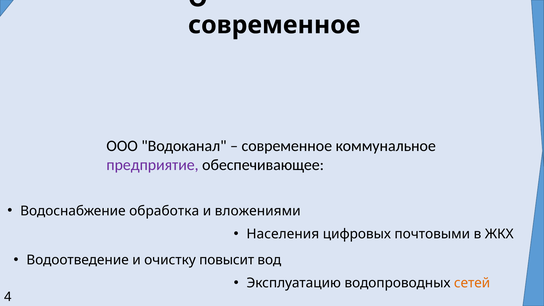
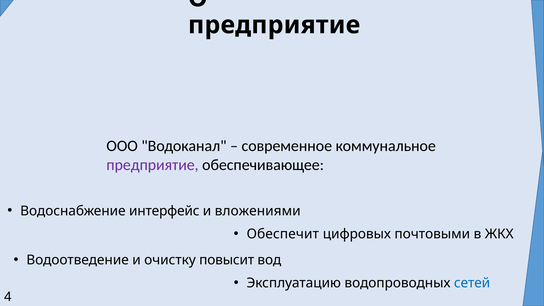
современное at (274, 25): современное -> предприятие
обработка: обработка -> интерфейс
Населения: Населения -> Обеспечит
сетей colour: orange -> blue
